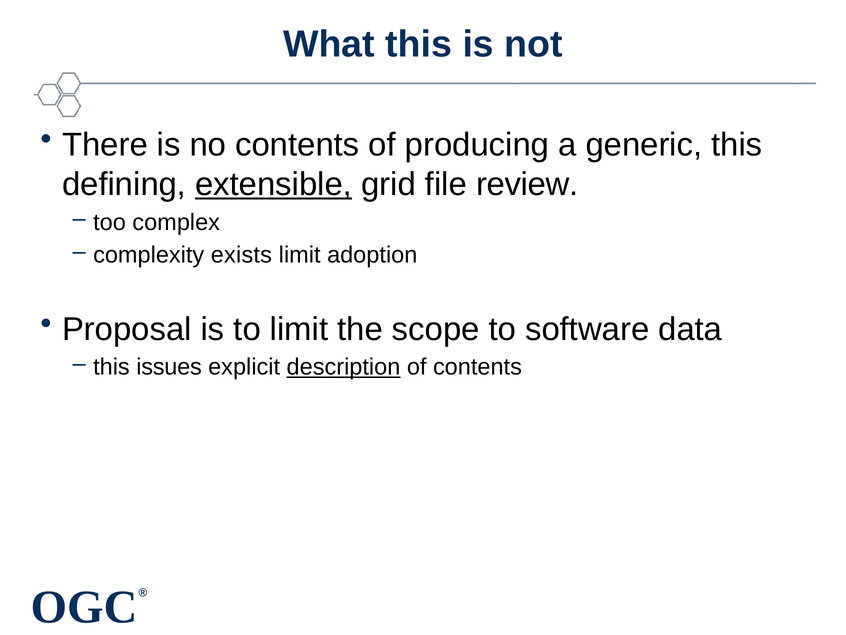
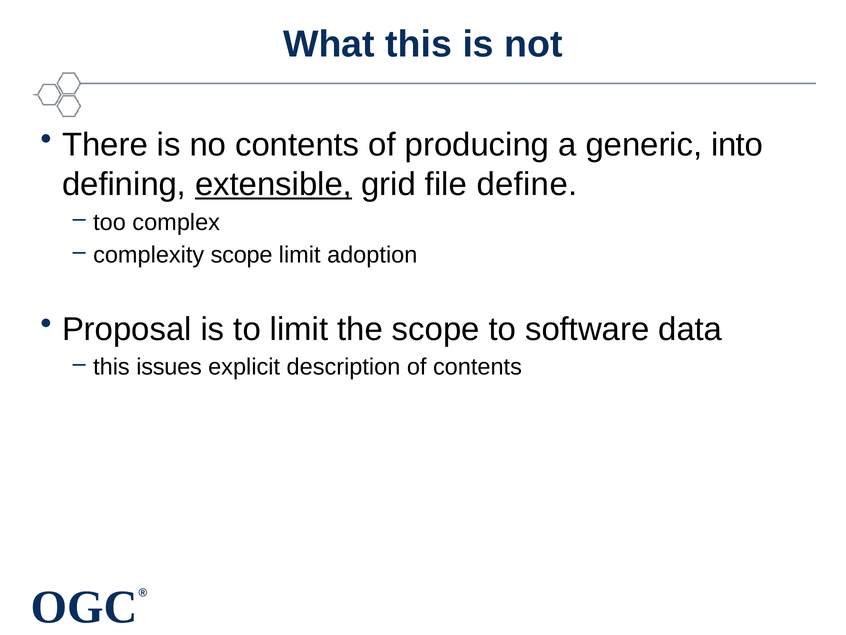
generic this: this -> into
review: review -> define
complexity exists: exists -> scope
description underline: present -> none
